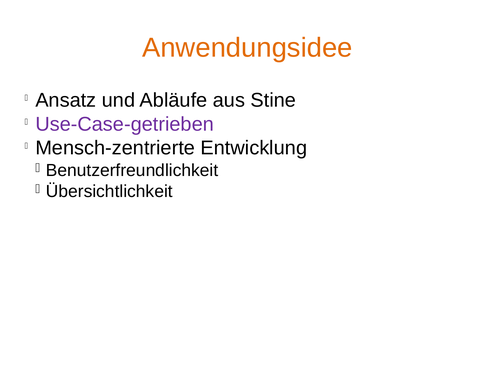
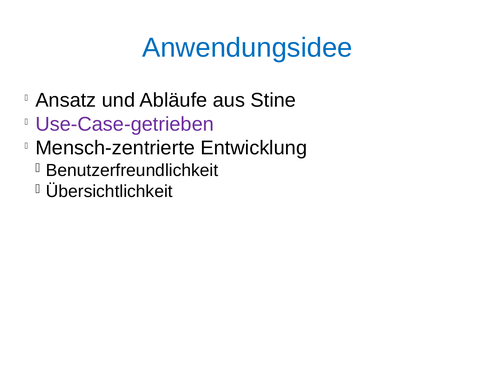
Anwendungsidee colour: orange -> blue
